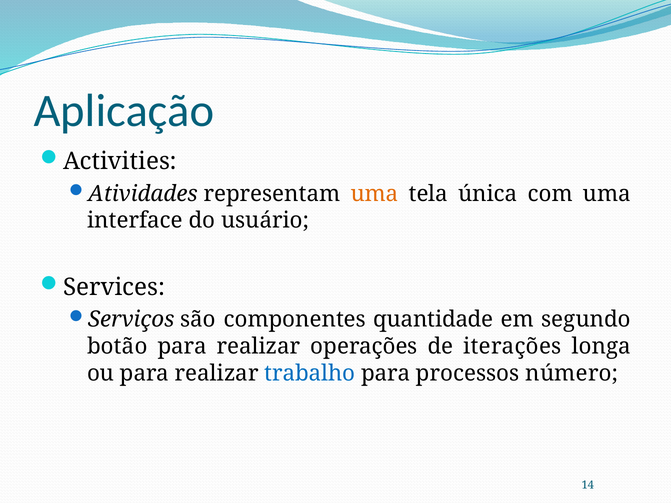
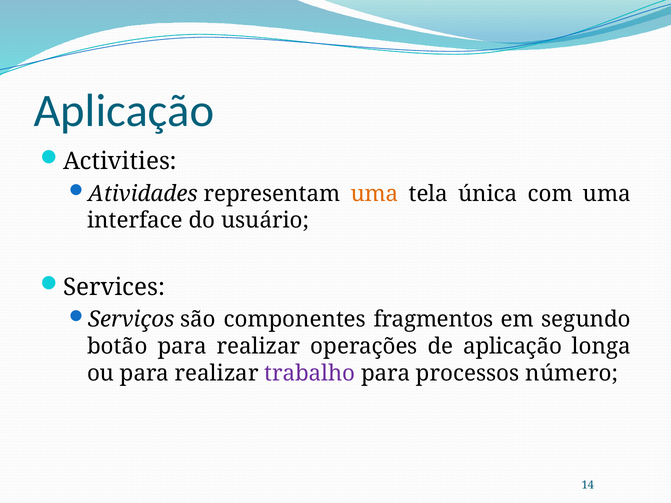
quantidade: quantidade -> fragmentos
de iterações: iterações -> aplicação
trabalho colour: blue -> purple
